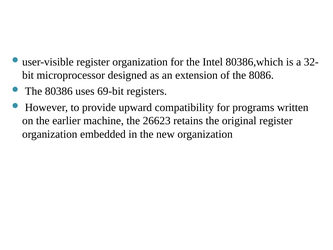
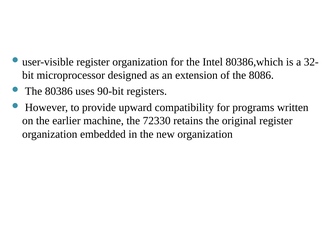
69-bit: 69-bit -> 90-bit
26623: 26623 -> 72330
